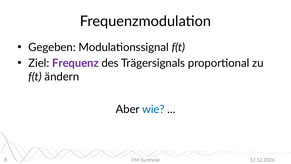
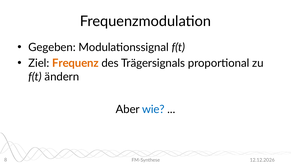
Frequenz colour: purple -> orange
